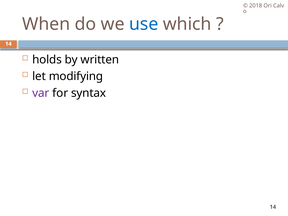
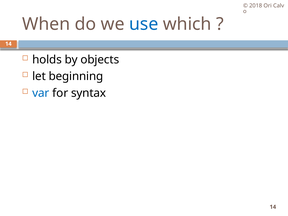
written: written -> objects
modifying: modifying -> beginning
var colour: purple -> blue
